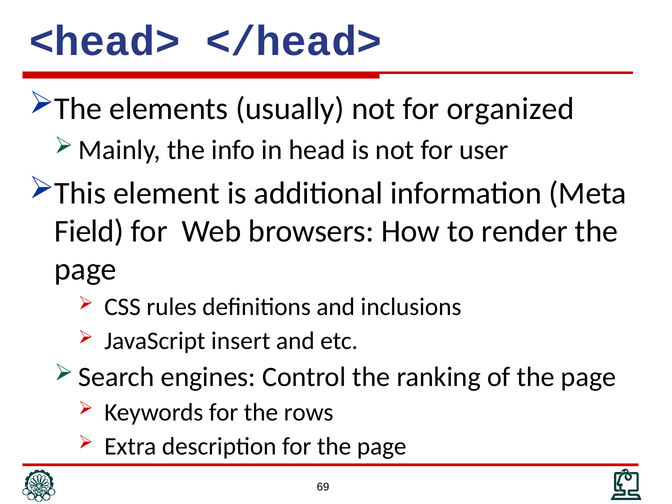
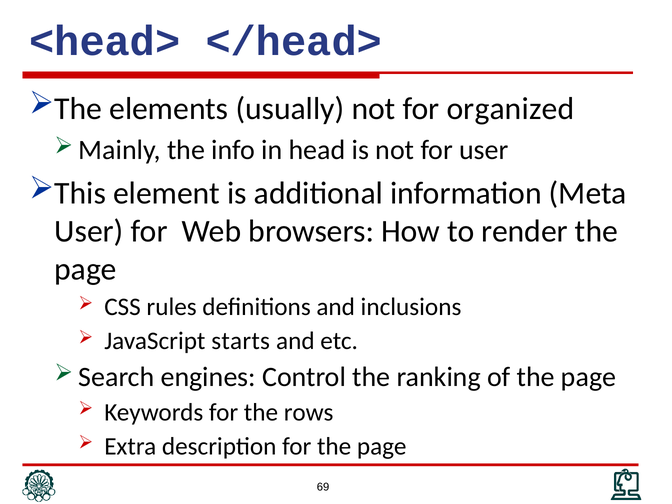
Field at (89, 231): Field -> User
insert: insert -> starts
